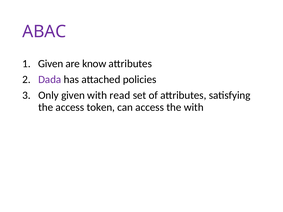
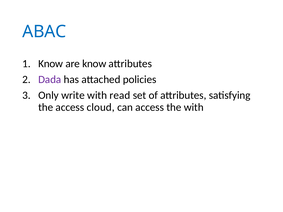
ABAC colour: purple -> blue
Given at (51, 64): Given -> Know
Only given: given -> write
token: token -> cloud
